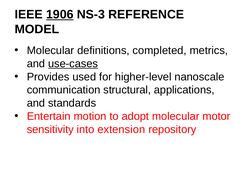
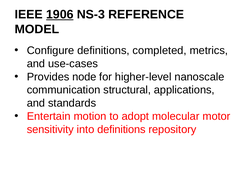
Molecular at (51, 50): Molecular -> Configure
use-cases underline: present -> none
used: used -> node
into extension: extension -> definitions
